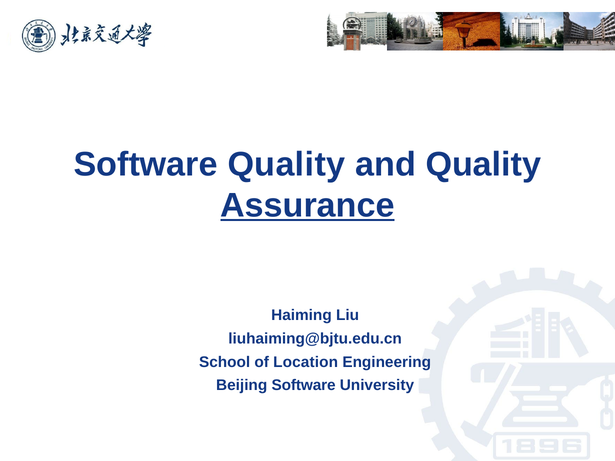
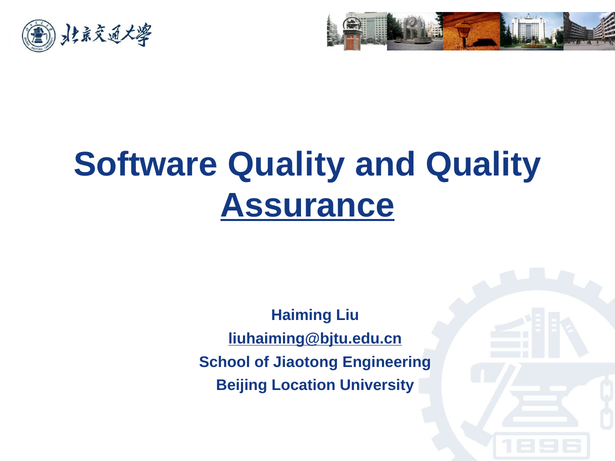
liuhaiming@bjtu.edu.cn underline: none -> present
Location: Location -> Jiaotong
Beijing Software: Software -> Location
